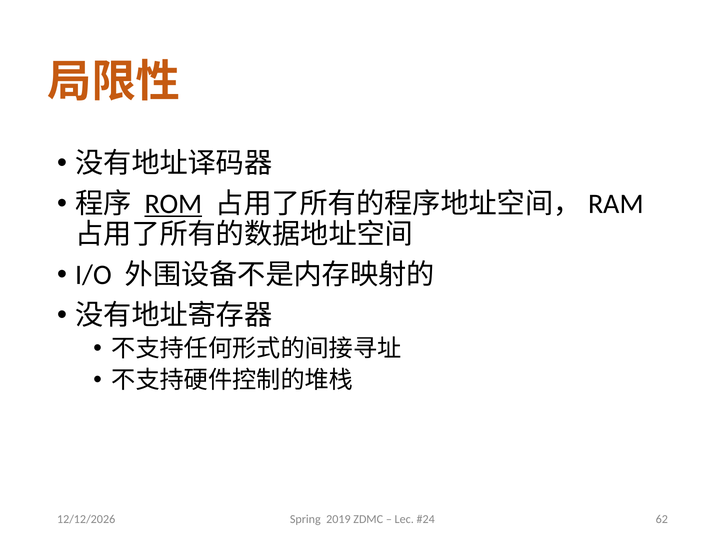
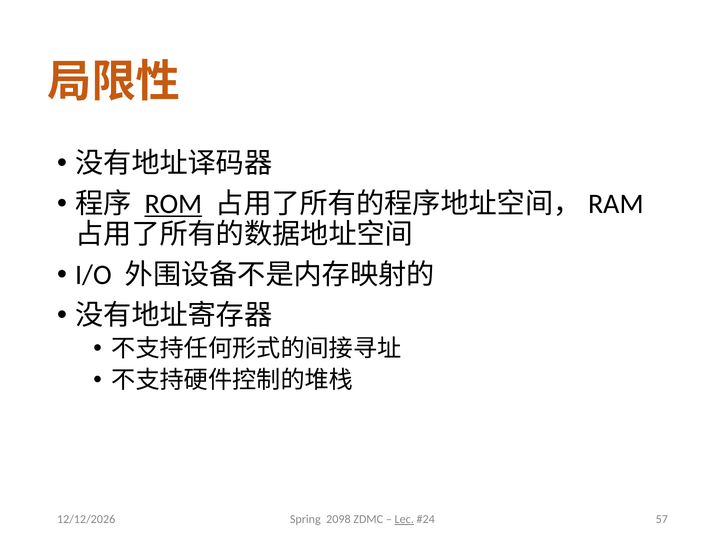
2019: 2019 -> 2098
Lec underline: none -> present
62: 62 -> 57
